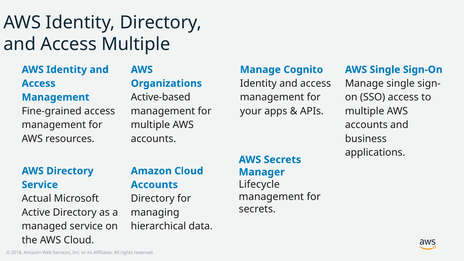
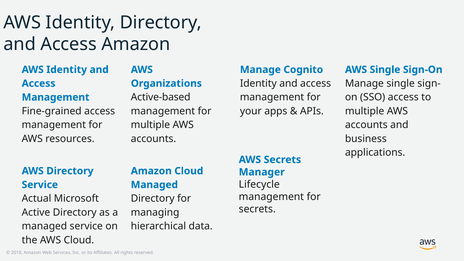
Access Multiple: Multiple -> Amazon
Accounts at (154, 185): Accounts -> Managed
